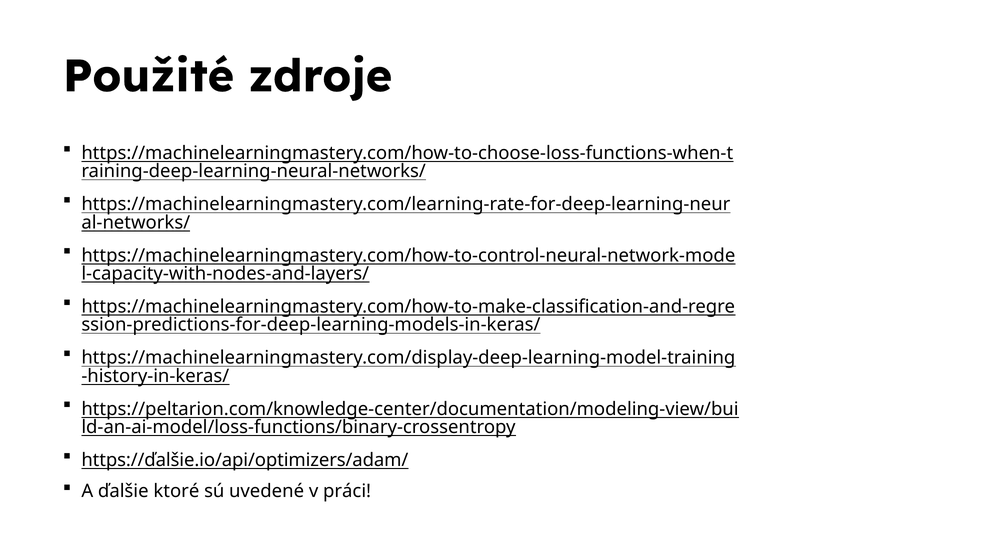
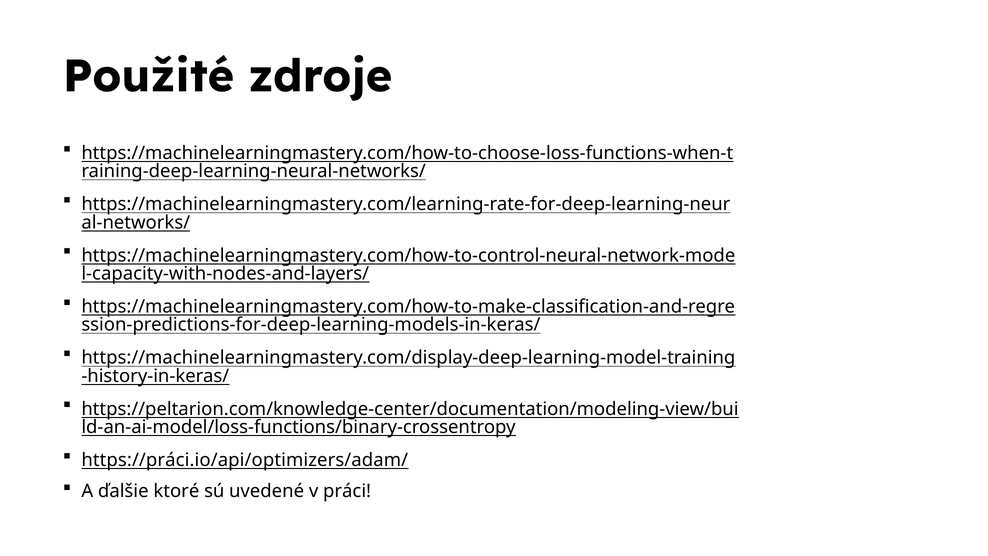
https://ďalšie.io/api/optimizers/adam/: https://ďalšie.io/api/optimizers/adam/ -> https://práci.io/api/optimizers/adam/
